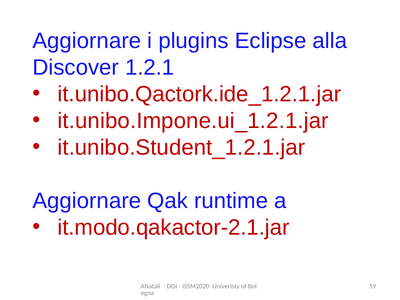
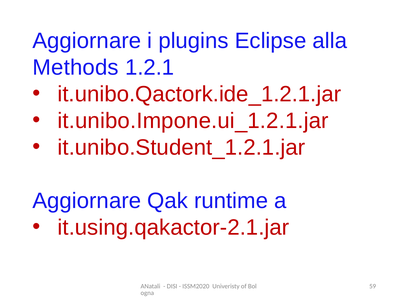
Discover: Discover -> Methods
it.modo.qakactor-2.1.jar: it.modo.qakactor-2.1.jar -> it.using.qakactor-2.1.jar
